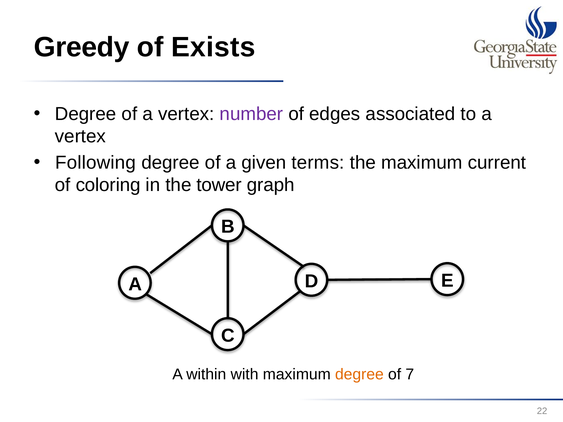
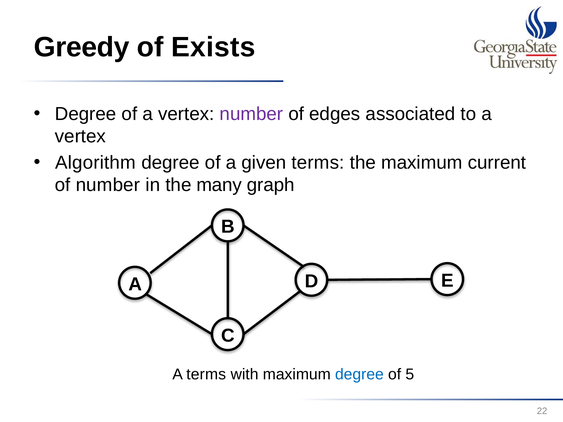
Following: Following -> Algorithm
of coloring: coloring -> number
tower: tower -> many
A within: within -> terms
degree at (359, 374) colour: orange -> blue
7: 7 -> 5
